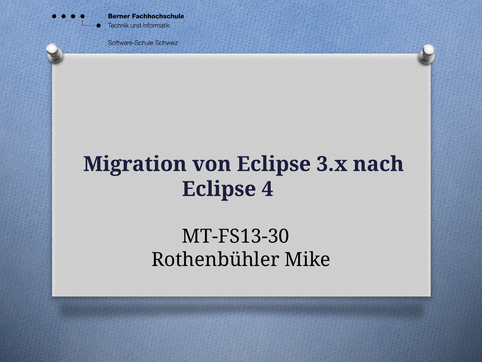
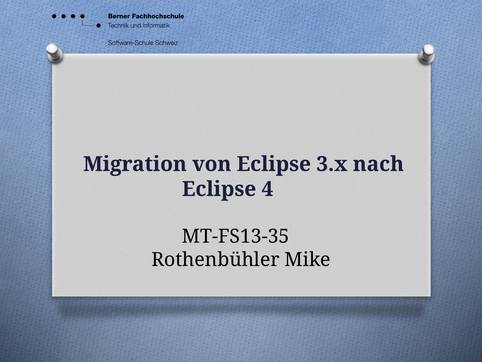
MT-FS13-30: MT-FS13-30 -> MT-FS13-35
